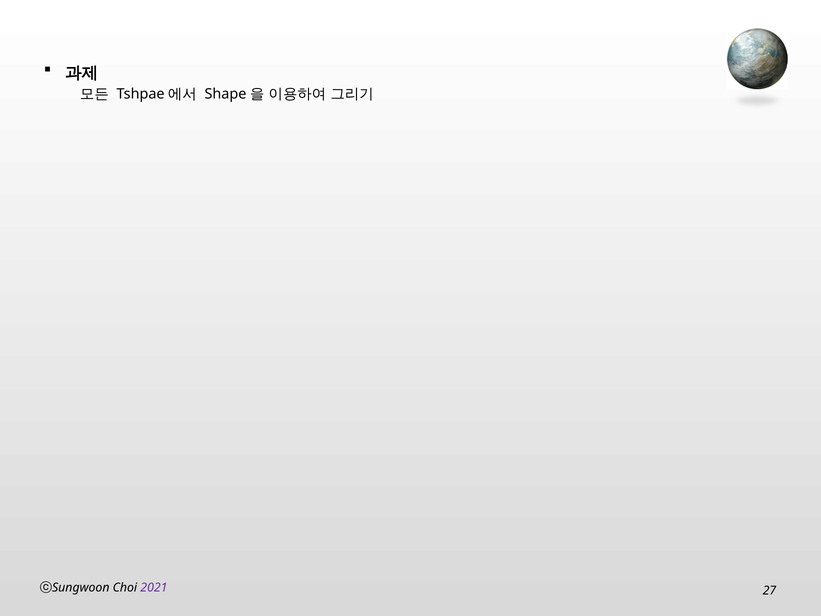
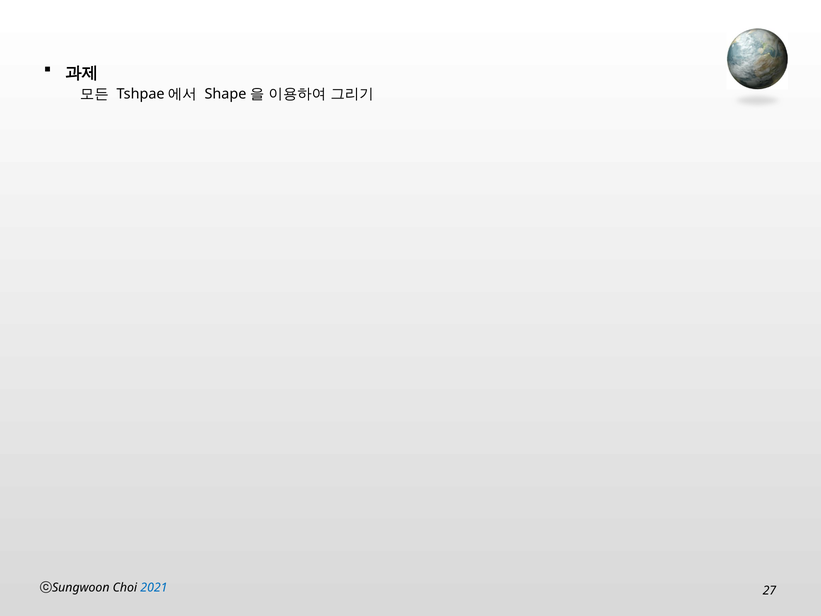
2021 colour: purple -> blue
